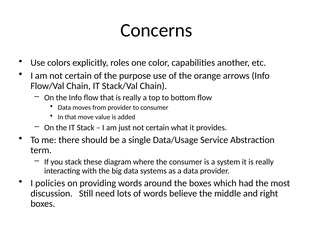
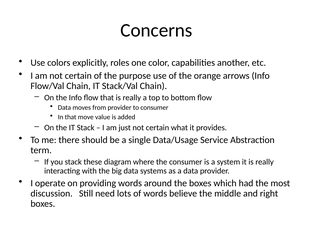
policies: policies -> operate
